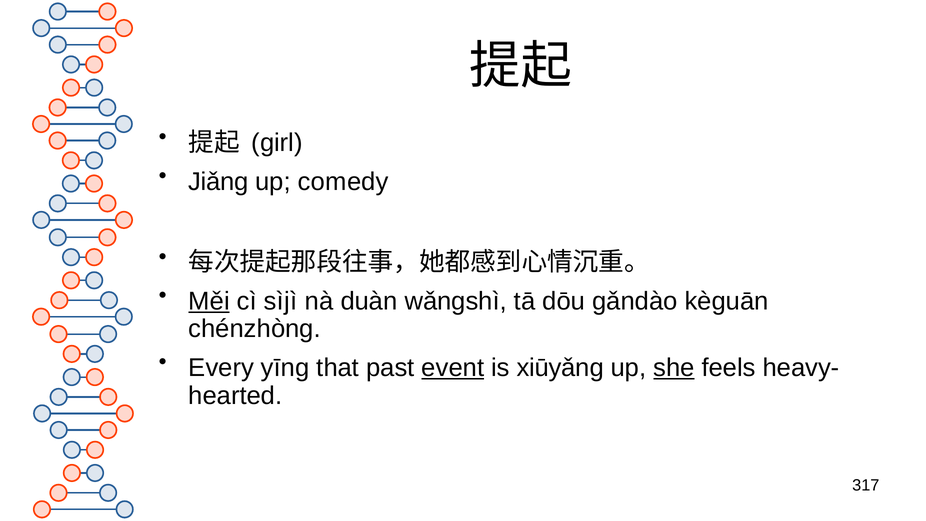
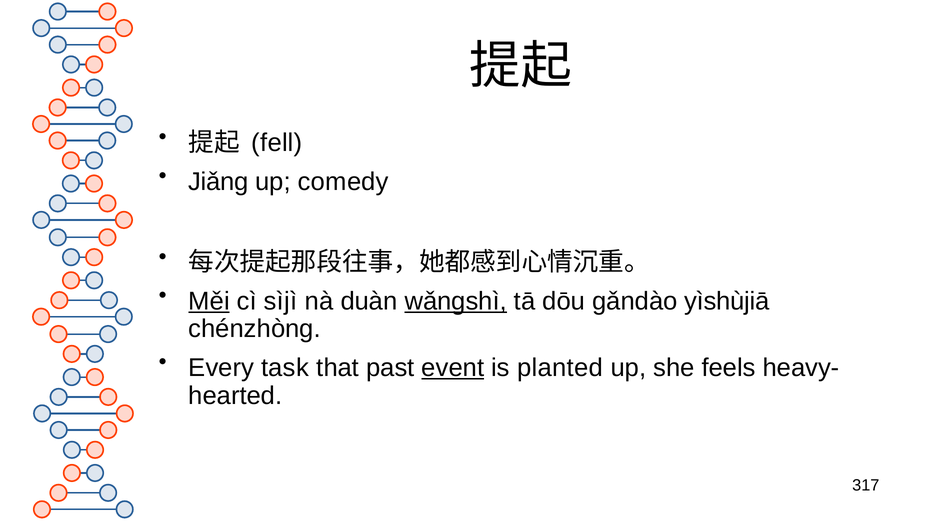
girl: girl -> fell
wǎngshì underline: none -> present
kèguān: kèguān -> yìshùjiā
yīng: yīng -> task
xiūyǎng: xiūyǎng -> planted
she underline: present -> none
